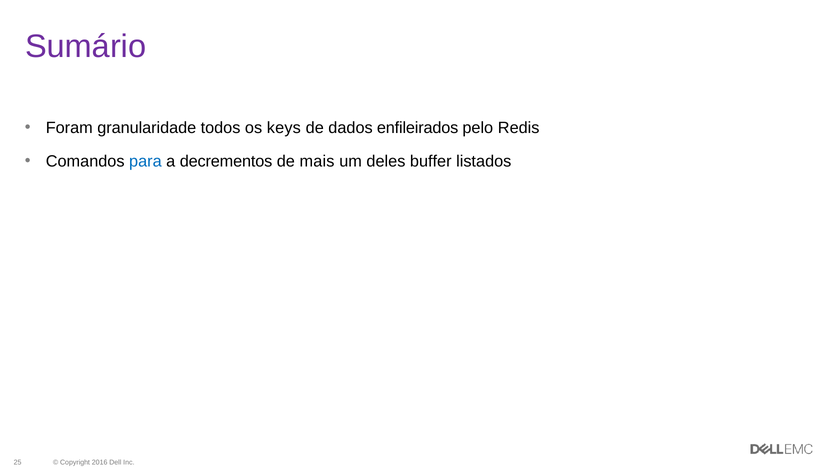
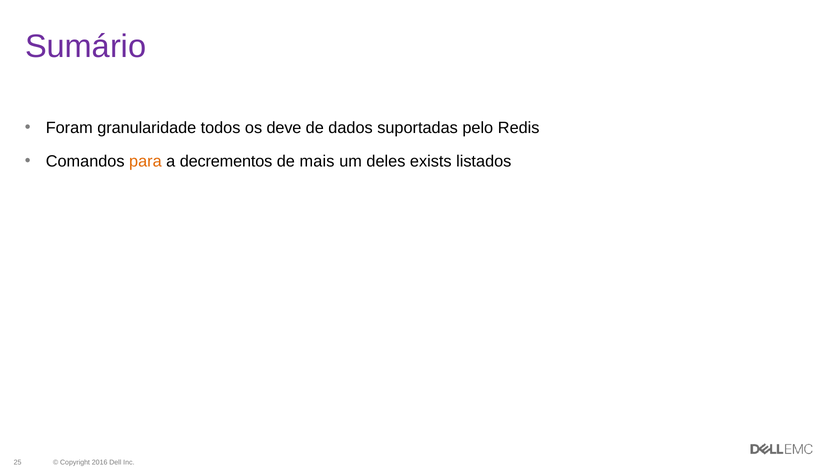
keys: keys -> deve
enfileirados: enfileirados -> suportadas
para colour: blue -> orange
buffer: buffer -> exists
